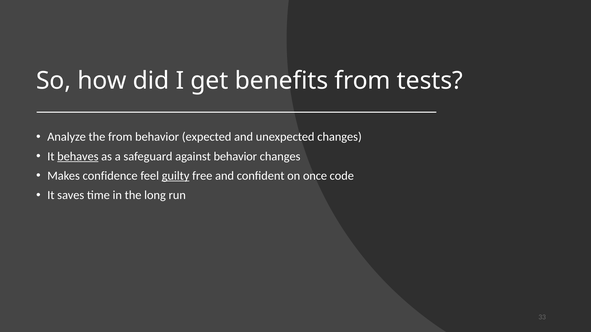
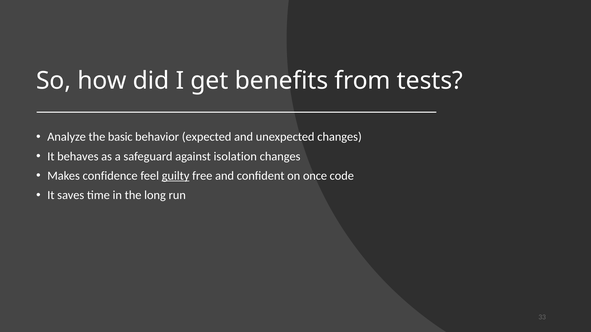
the from: from -> basic
behaves underline: present -> none
against behavior: behavior -> isolation
